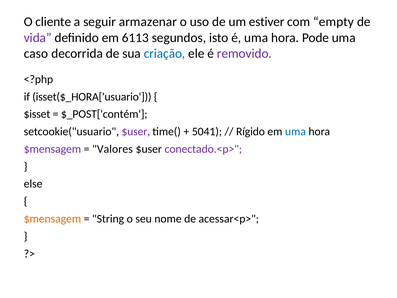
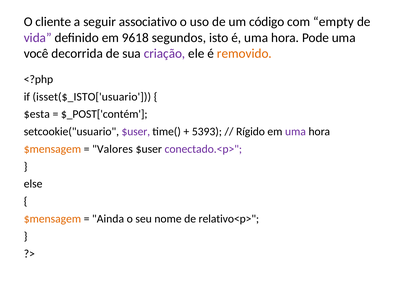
armazenar: armazenar -> associativo
estiver: estiver -> código
6113: 6113 -> 9618
caso: caso -> você
criação colour: blue -> purple
removido colour: purple -> orange
isset($_HORA['usuario: isset($_HORA['usuario -> isset($_ISTO['usuario
$isset: $isset -> $esta
5041: 5041 -> 5393
uma at (295, 131) colour: blue -> purple
$mensagem at (52, 149) colour: purple -> orange
String: String -> Ainda
acessar<p>: acessar<p> -> relativo<p>
